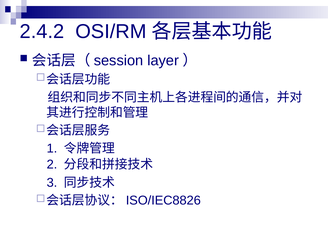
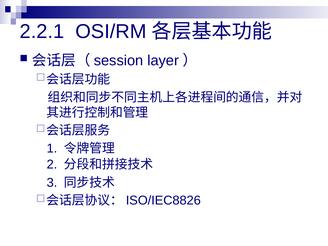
2.4.2: 2.4.2 -> 2.2.1
